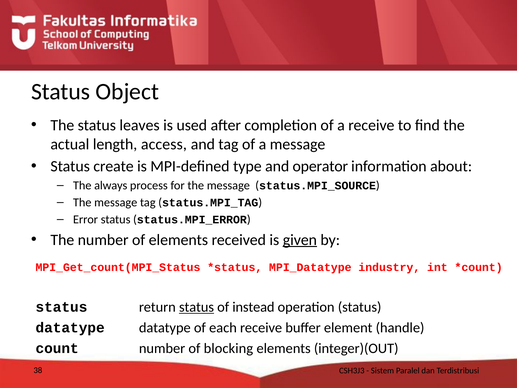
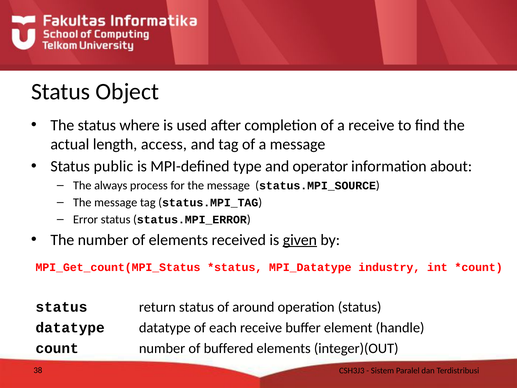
leaves: leaves -> where
create: create -> public
status at (197, 307) underline: present -> none
instead: instead -> around
blocking: blocking -> buffered
